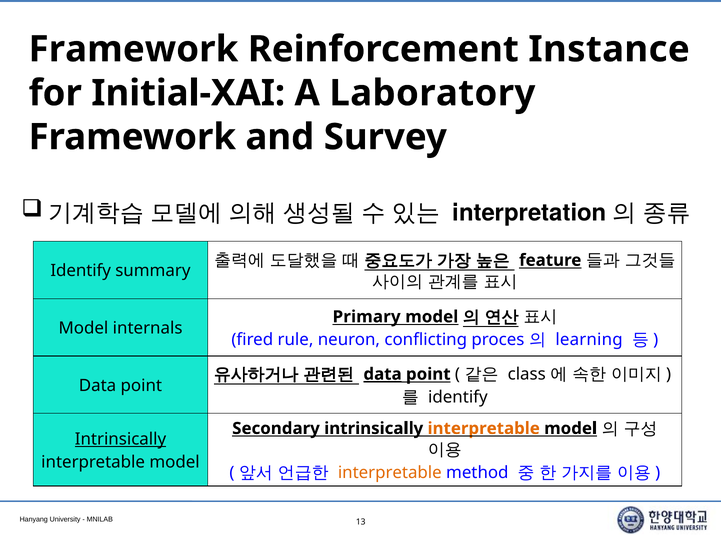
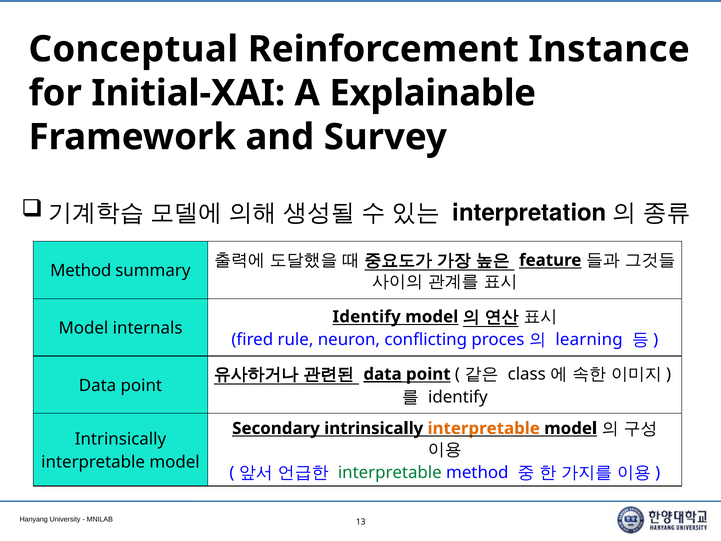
Framework at (133, 49): Framework -> Conceptual
Laboratory: Laboratory -> Explainable
Identify at (81, 271): Identify -> Method
Primary at (367, 317): Primary -> Identify
Intrinsically at (120, 439) underline: present -> none
interpretable at (390, 473) colour: orange -> green
